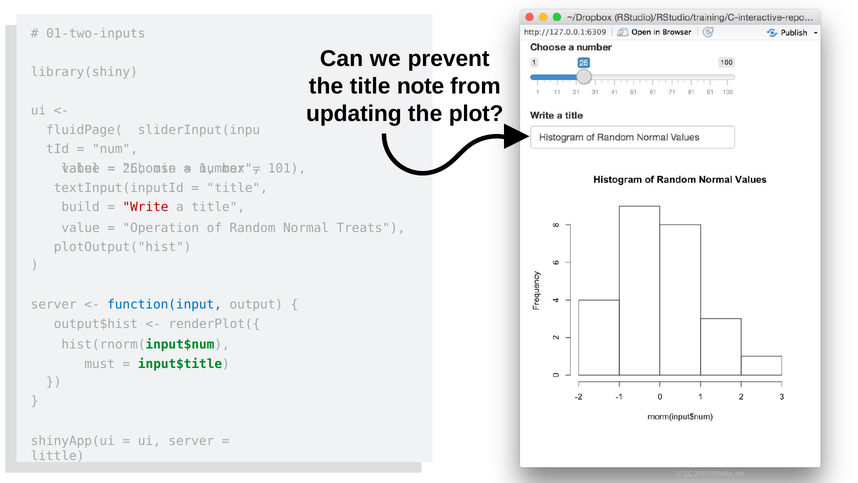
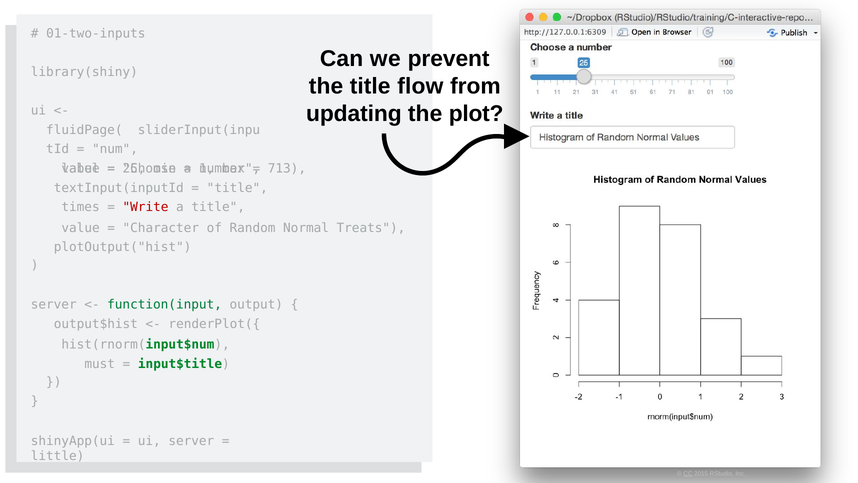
note: note -> flow
101: 101 -> 713
build: build -> times
Operation: Operation -> Character
function(input colour: blue -> green
